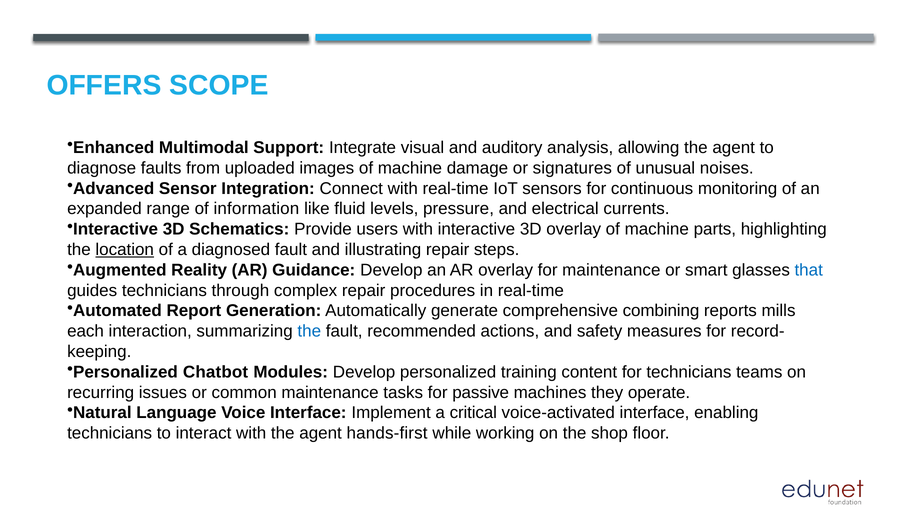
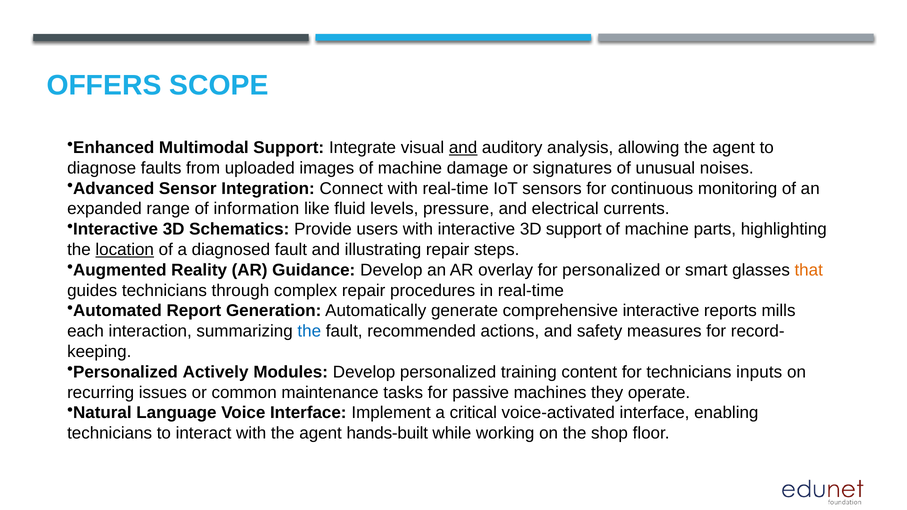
and at (463, 148) underline: none -> present
3D overlay: overlay -> support
for maintenance: maintenance -> personalized
that colour: blue -> orange
comprehensive combining: combining -> interactive
Chatbot: Chatbot -> Actively
teams: teams -> inputs
hands-first: hands-first -> hands-built
